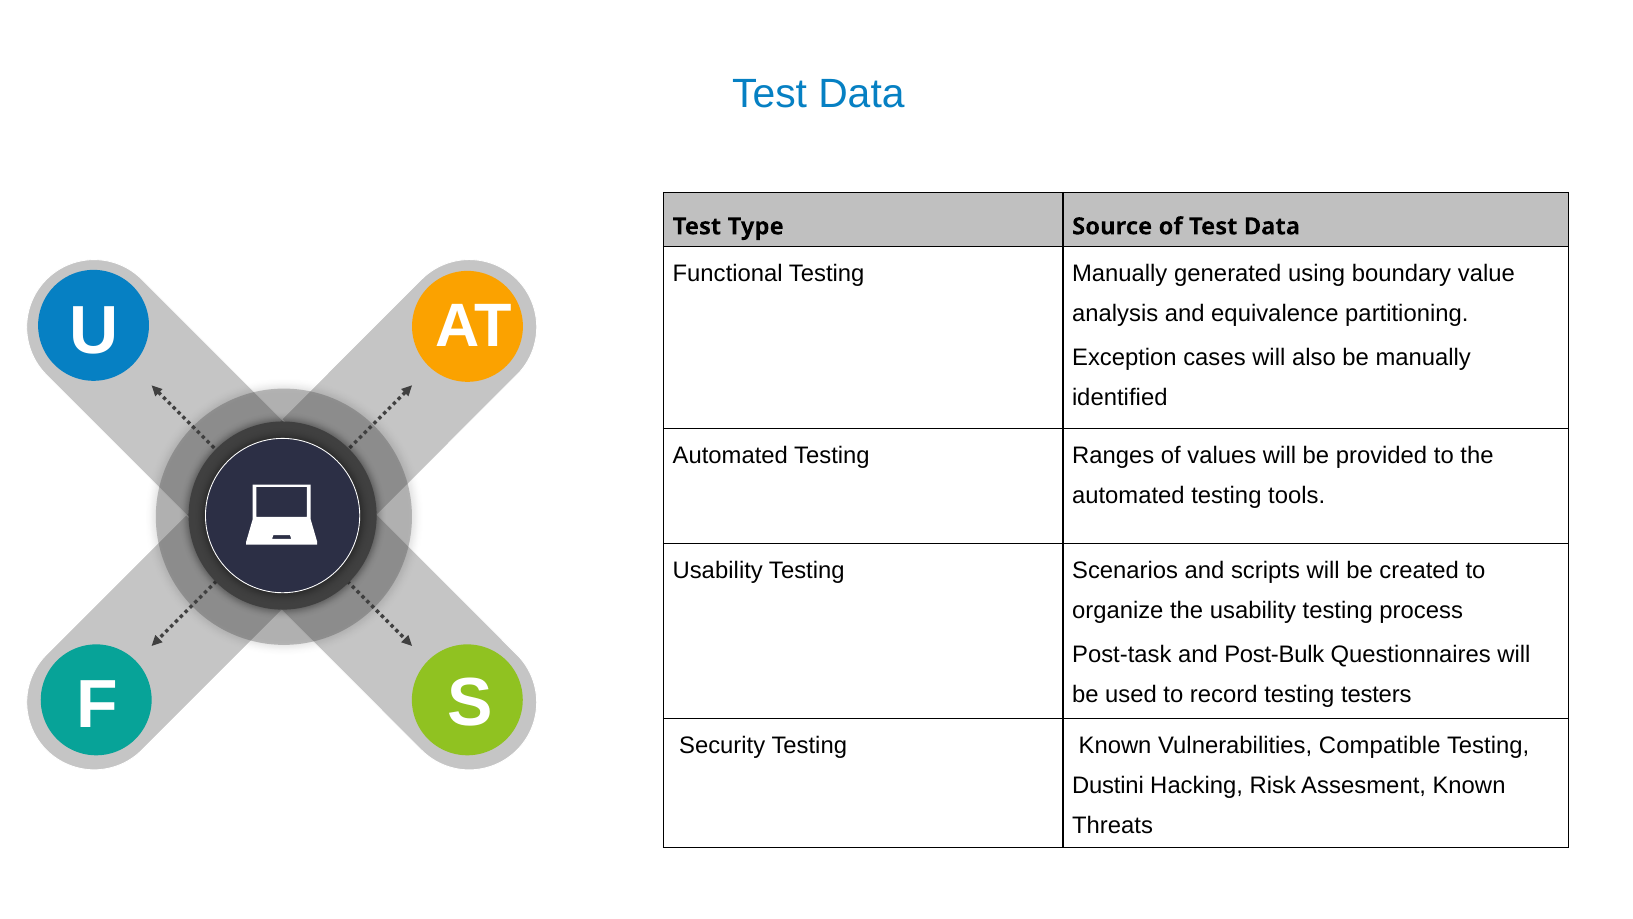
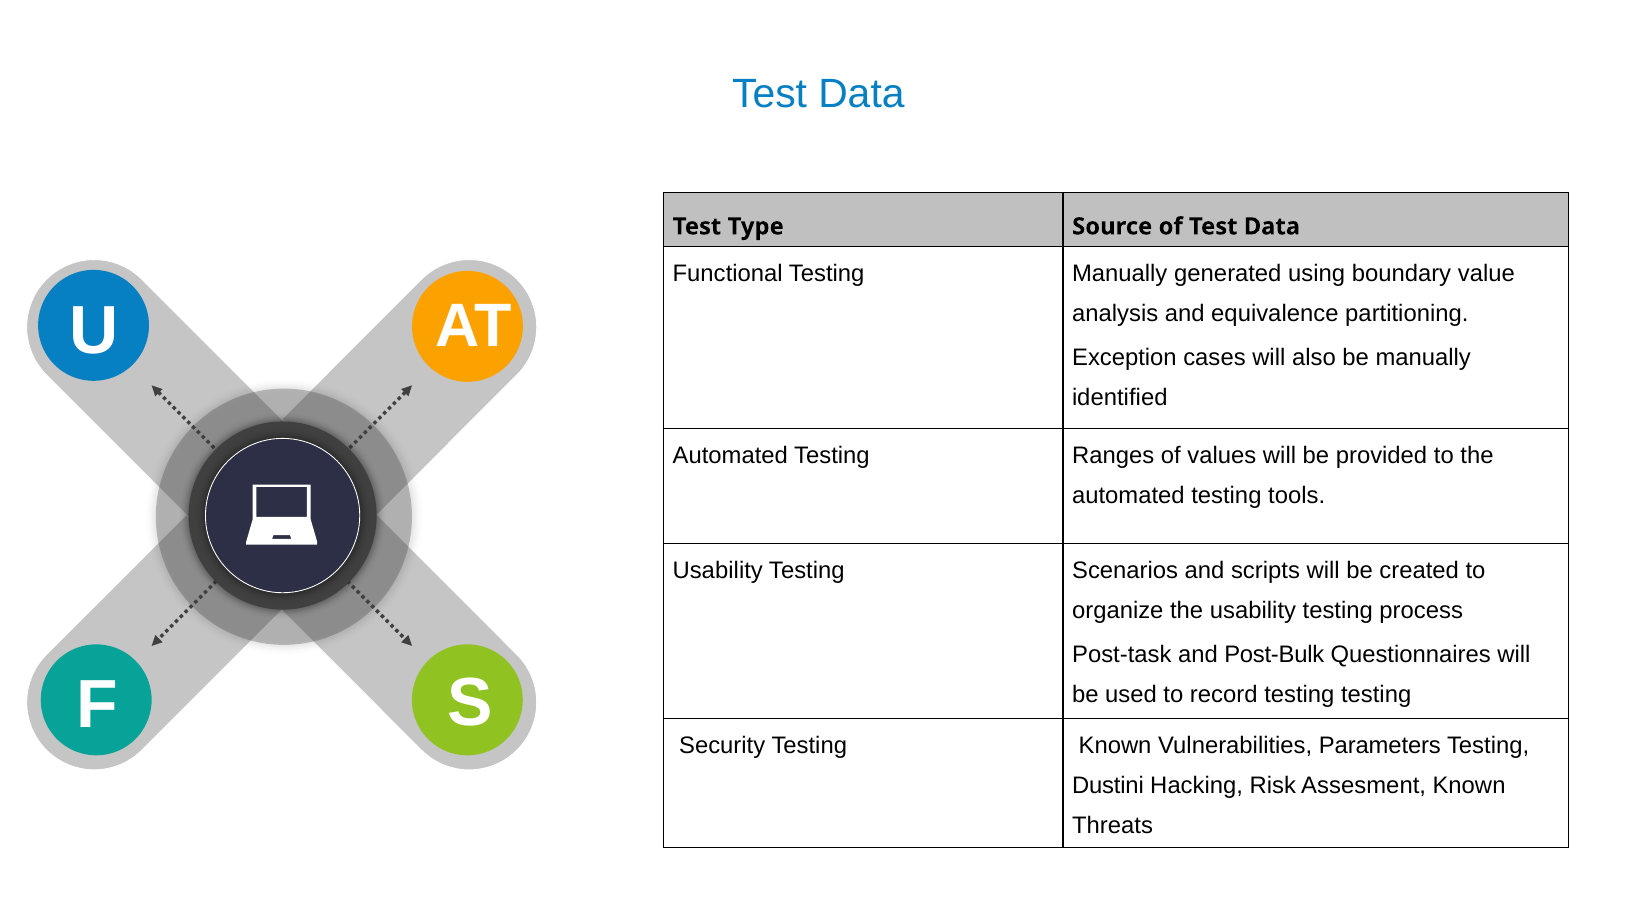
testing testers: testers -> testing
Compatible: Compatible -> Parameters
